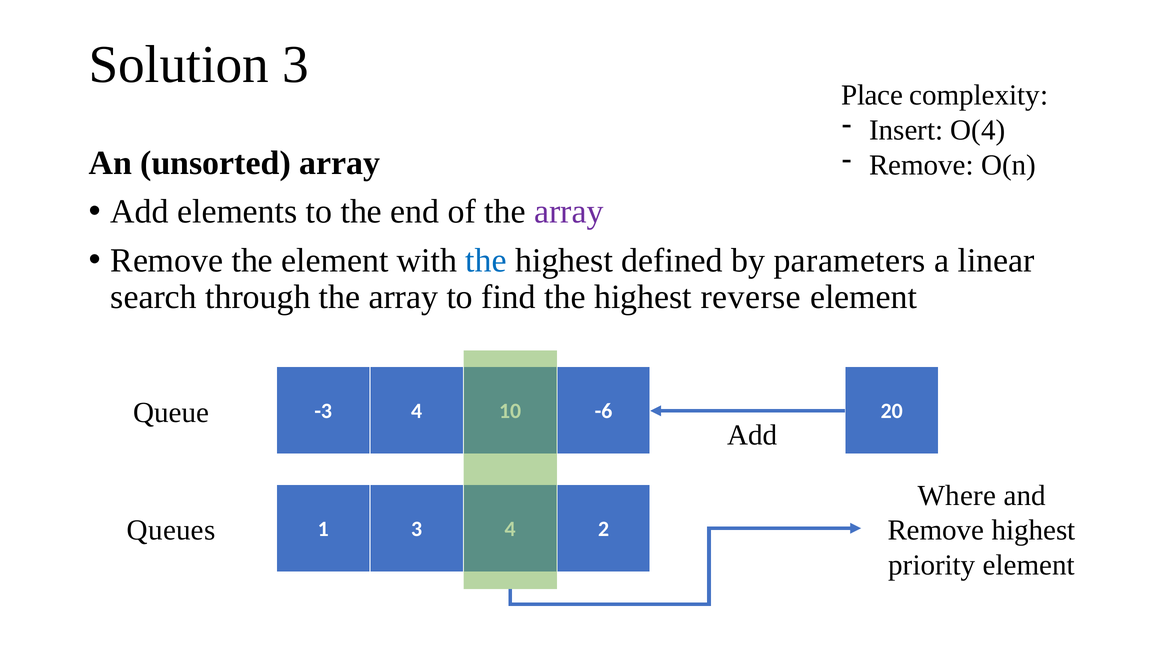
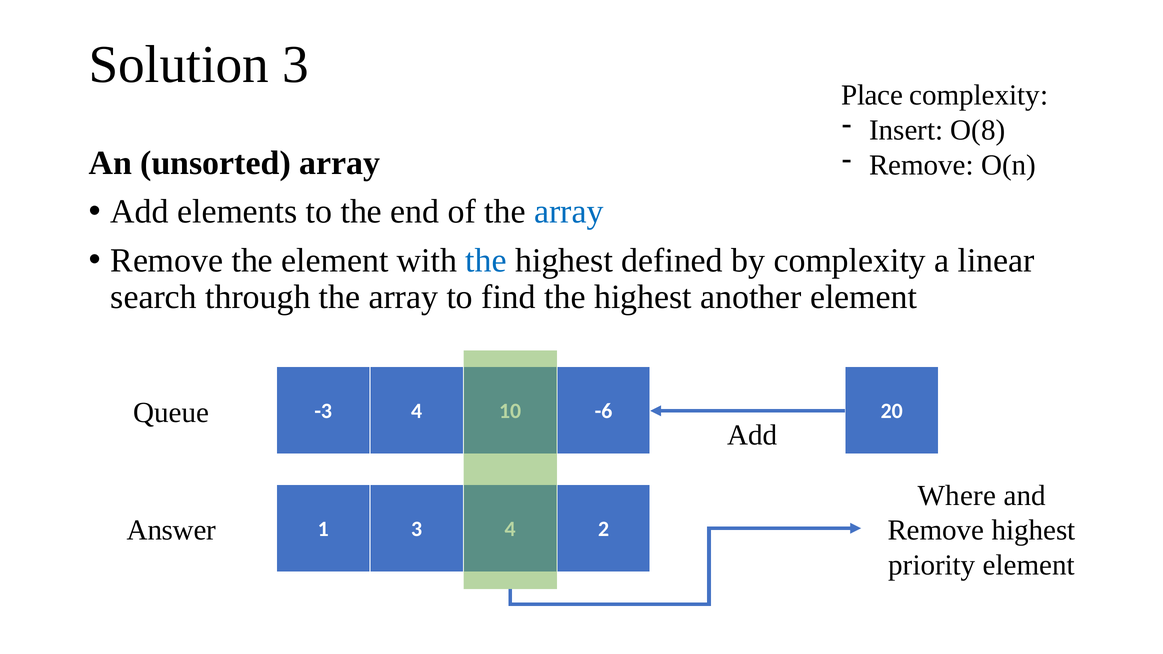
O(4: O(4 -> O(8
array at (569, 212) colour: purple -> blue
by parameters: parameters -> complexity
reverse: reverse -> another
Queues: Queues -> Answer
